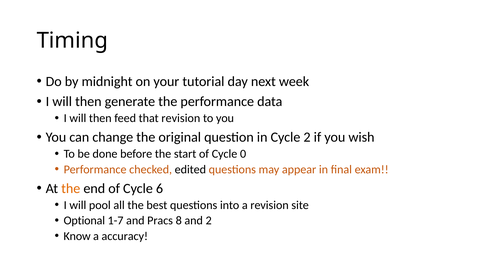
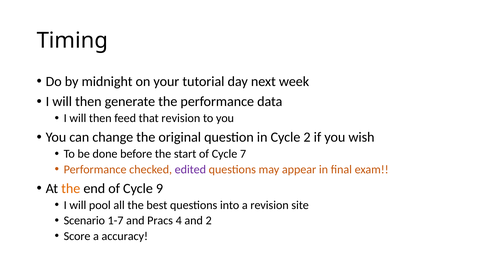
0: 0 -> 7
edited colour: black -> purple
6: 6 -> 9
Optional: Optional -> Scenario
8: 8 -> 4
Know: Know -> Score
